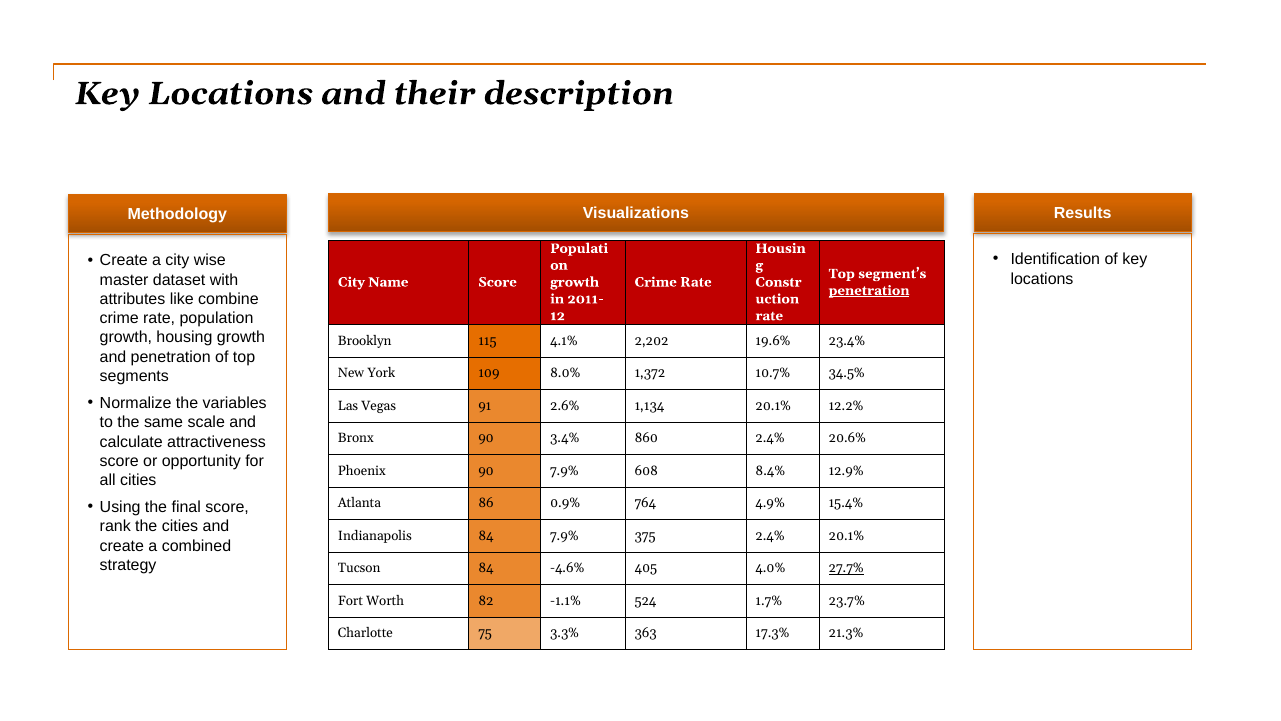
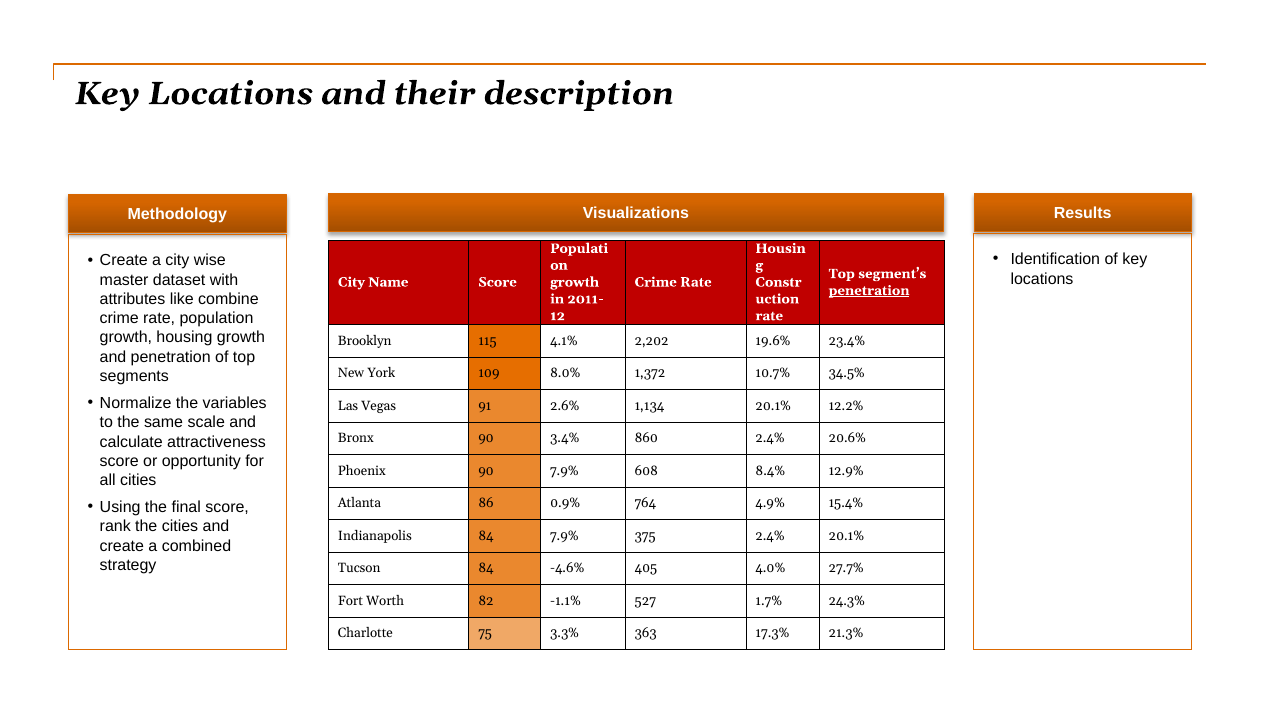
27.7% underline: present -> none
524: 524 -> 527
23.7%: 23.7% -> 24.3%
